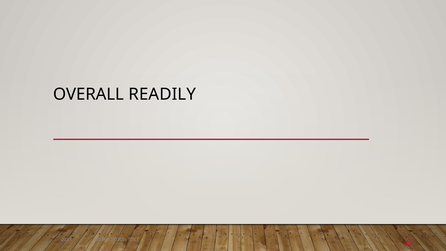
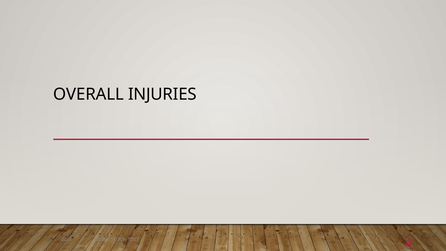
READILY: READILY -> INJURIES
